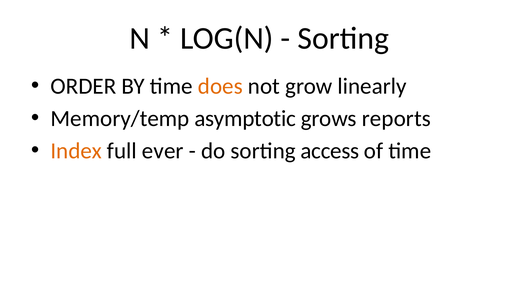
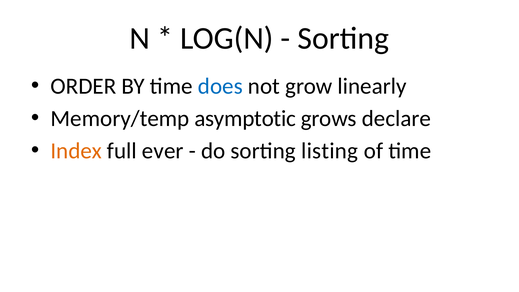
does colour: orange -> blue
reports: reports -> declare
access: access -> listing
